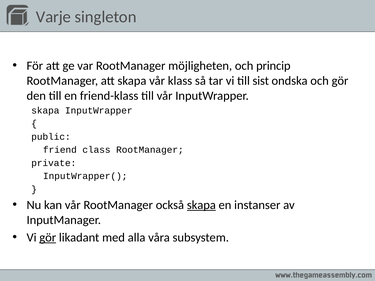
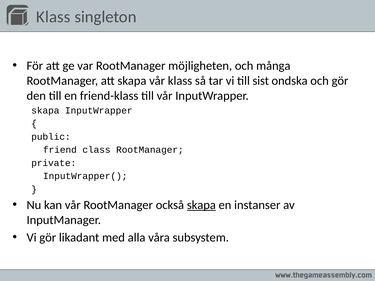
Varje at (53, 17): Varje -> Klass
princip: princip -> många
gör at (48, 238) underline: present -> none
